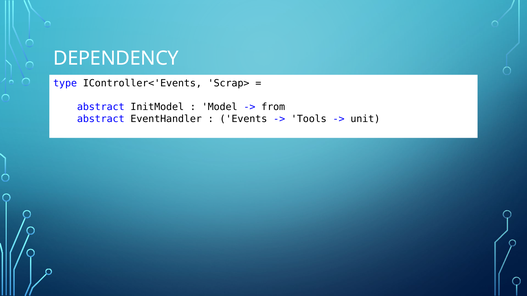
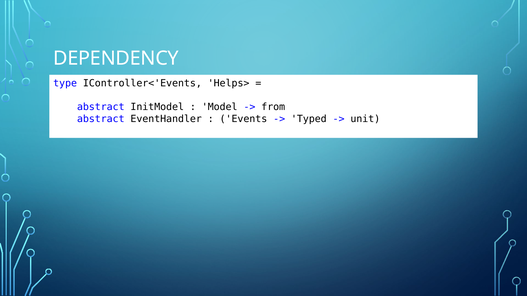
Scrap>: Scrap> -> Helps>
Tools: Tools -> Typed
